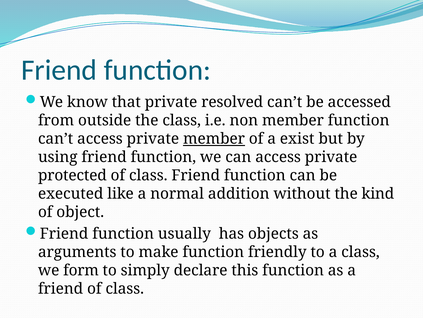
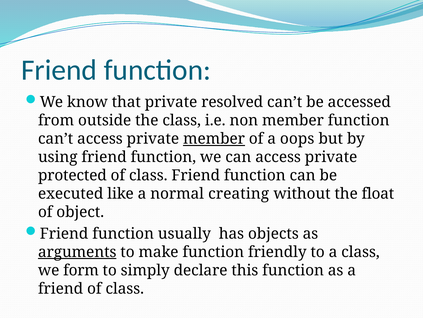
exist: exist -> oops
addition: addition -> creating
kind: kind -> float
arguments underline: none -> present
